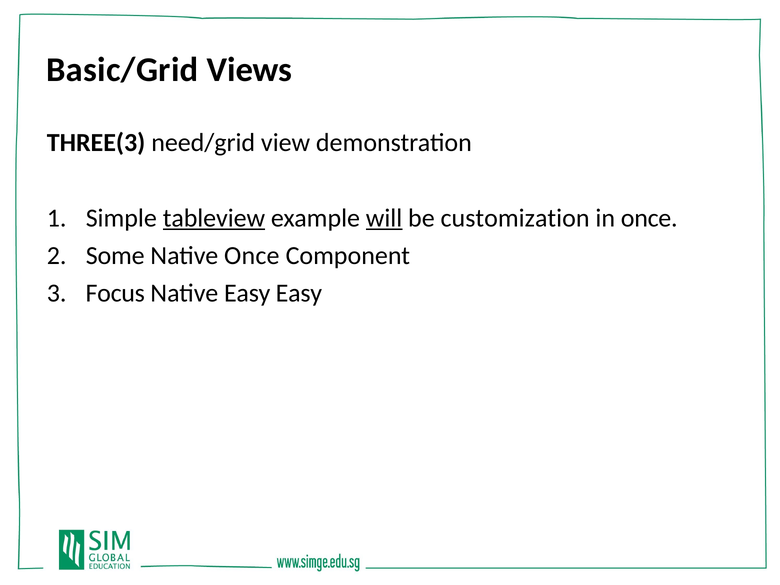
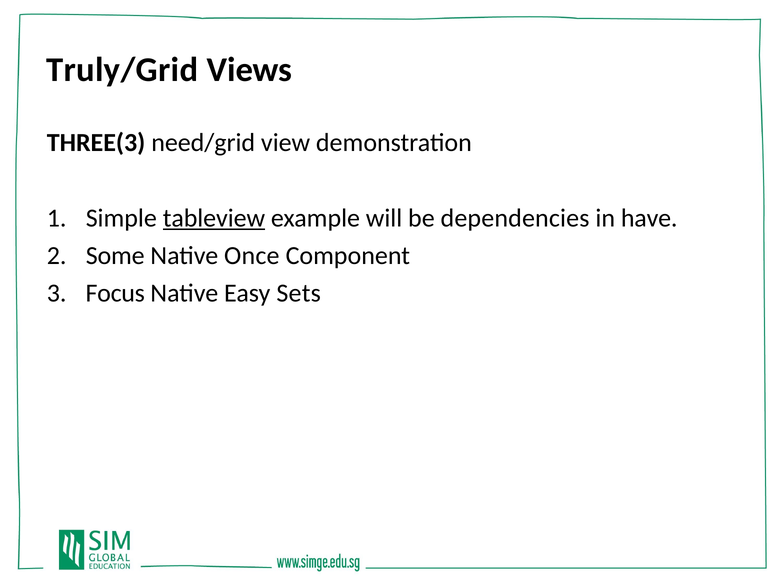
Basic/Grid: Basic/Grid -> Truly/Grid
will underline: present -> none
customization: customization -> dependencies
in once: once -> have
Easy Easy: Easy -> Sets
